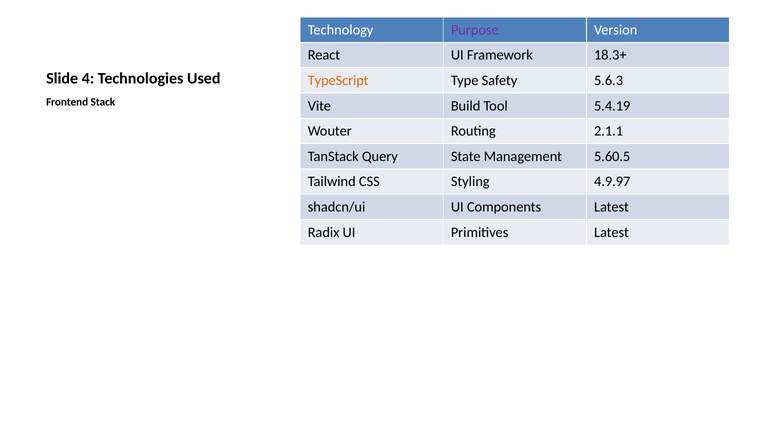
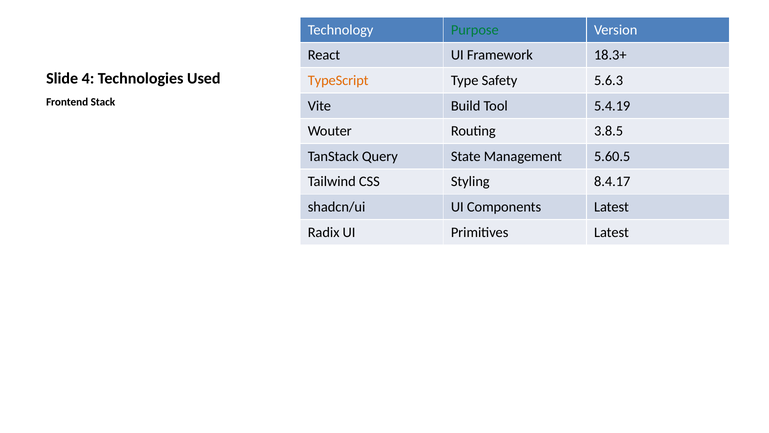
Purpose colour: purple -> green
2.1.1: 2.1.1 -> 3.8.5
4.9.97: 4.9.97 -> 8.4.17
